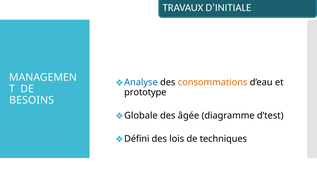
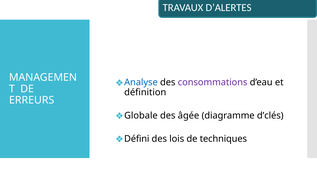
D’INITIALE: D’INITIALE -> D’ALERTES
consommations colour: orange -> purple
prototype: prototype -> définition
BESOINS: BESOINS -> ERREURS
d’test: d’test -> d’clés
